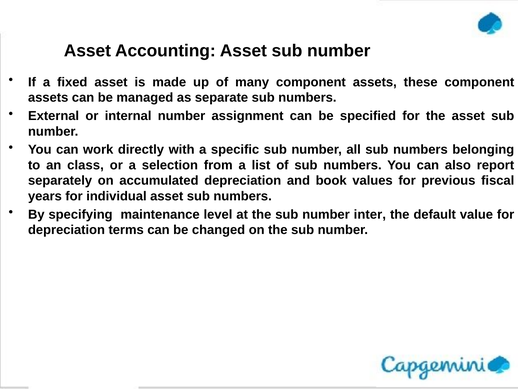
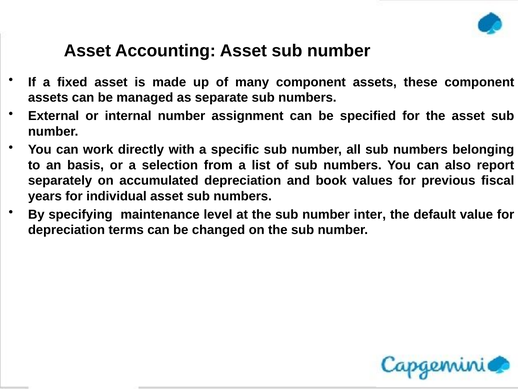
class: class -> basis
